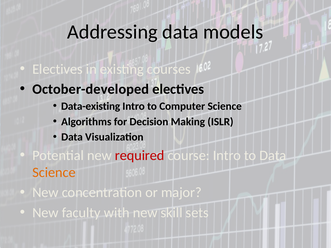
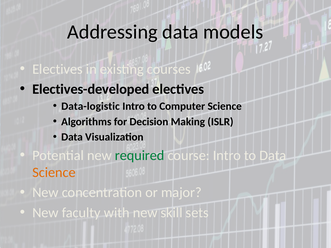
October-developed: October-developed -> Electives-developed
Data-existing: Data-existing -> Data-logistic
required colour: red -> green
